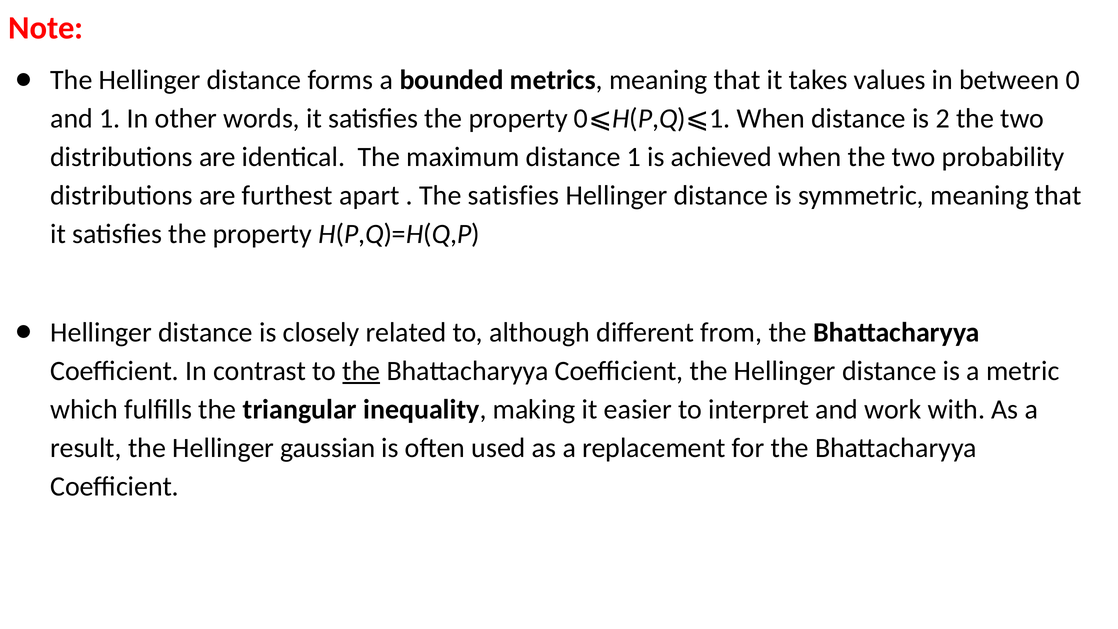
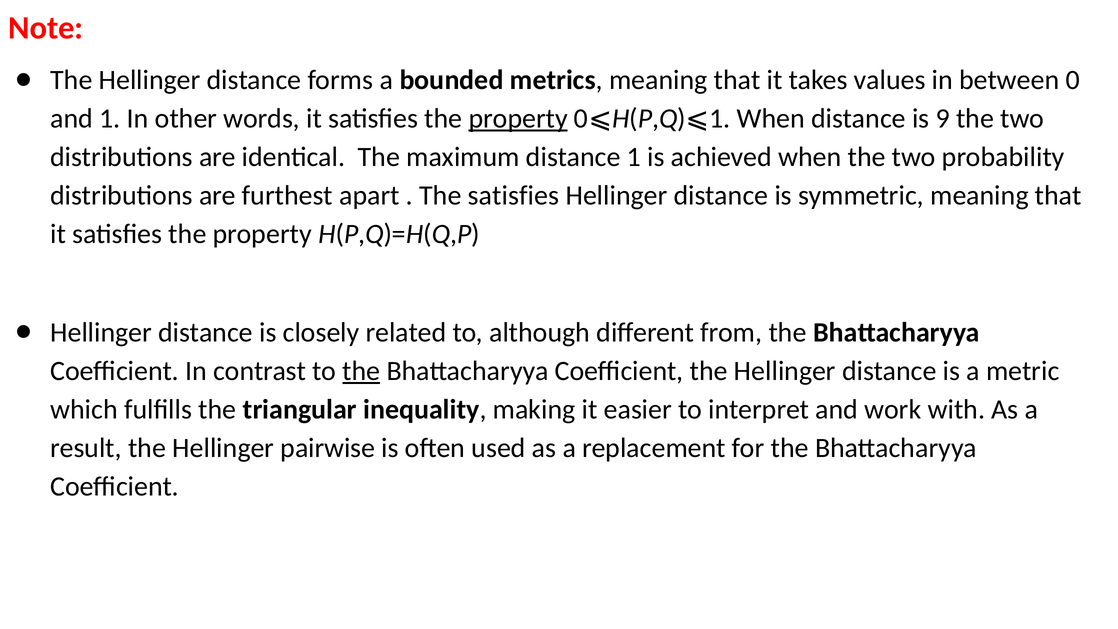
property at (518, 119) underline: none -> present
2: 2 -> 9
gaussian: gaussian -> pairwise
